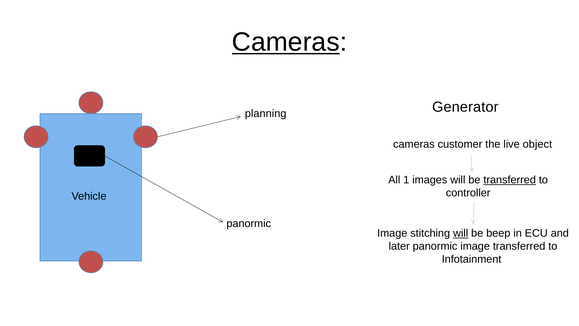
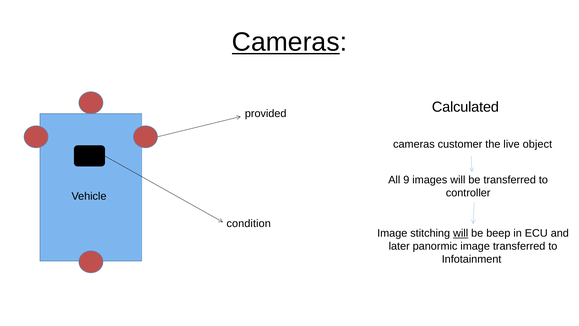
Generator: Generator -> Calculated
planning: planning -> provided
1: 1 -> 9
transferred at (510, 180) underline: present -> none
panormic at (249, 224): panormic -> condition
